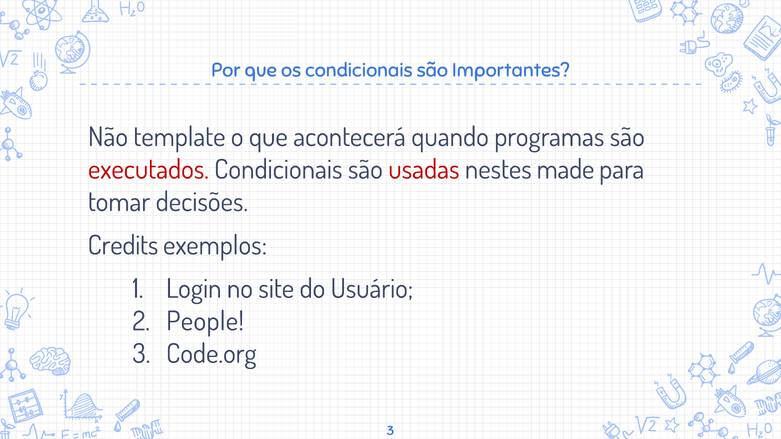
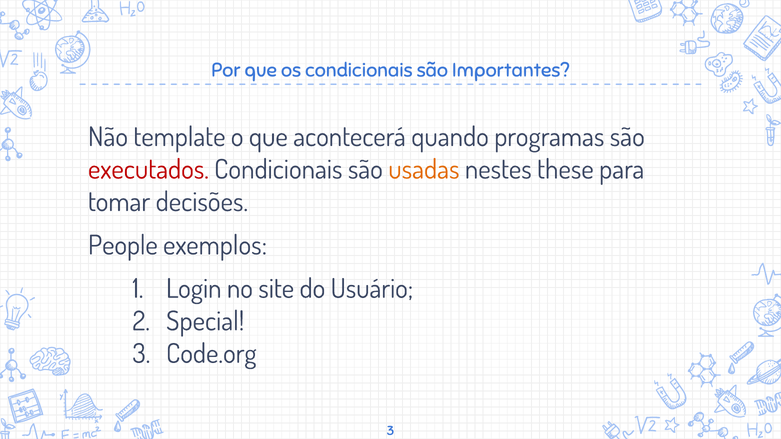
usadas colour: red -> orange
made: made -> these
Credits: Credits -> People
People: People -> Special
